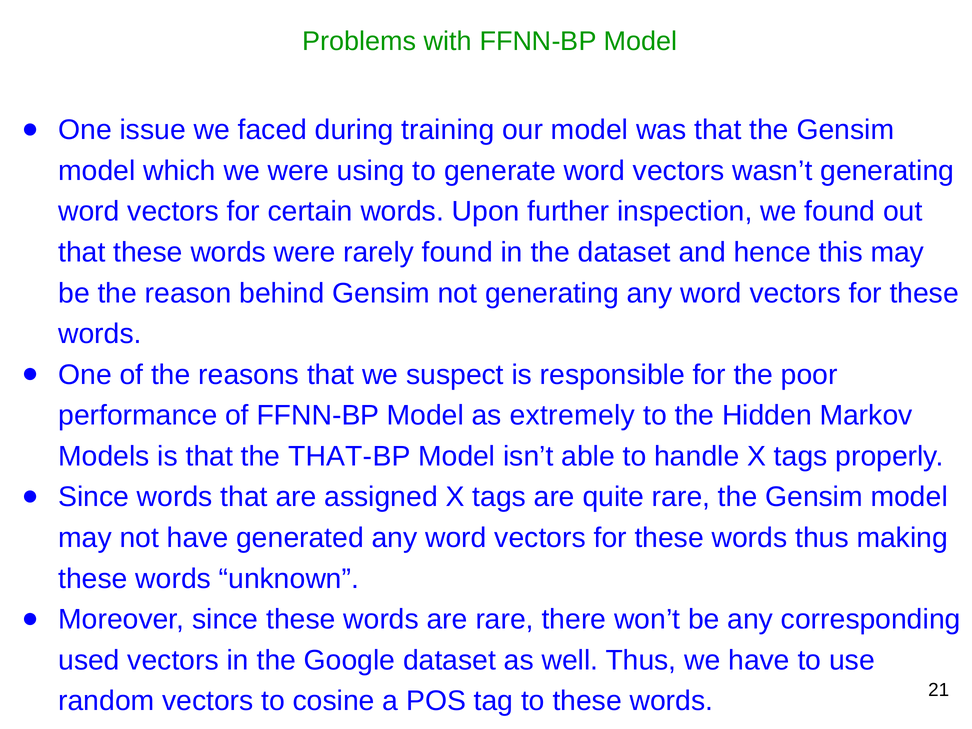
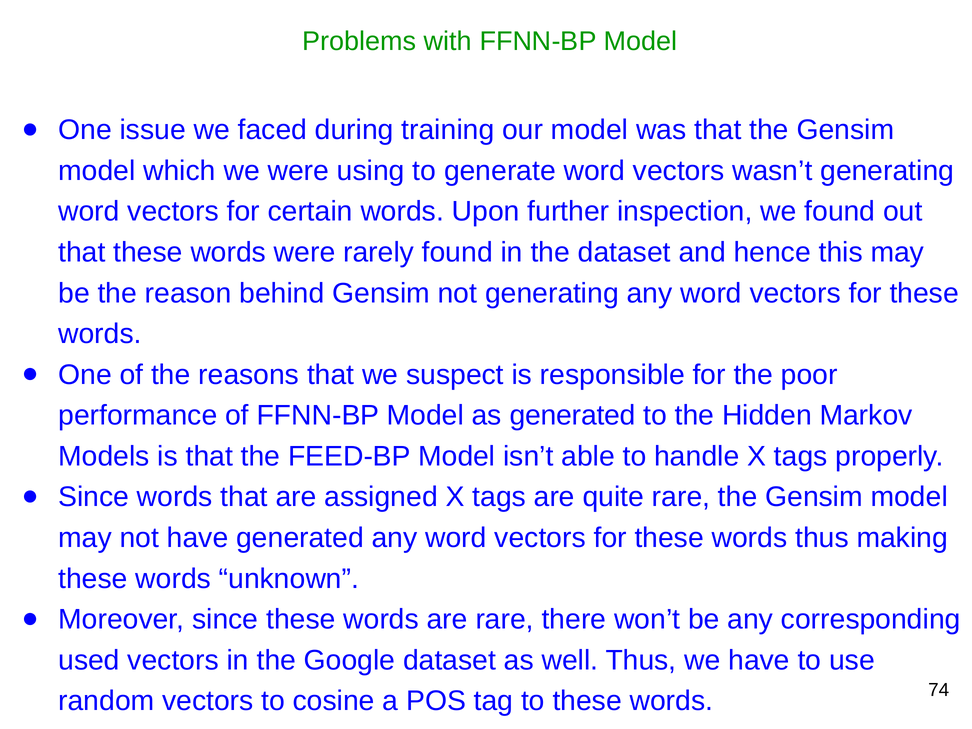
as extremely: extremely -> generated
THAT-BP: THAT-BP -> FEED-BP
21: 21 -> 74
